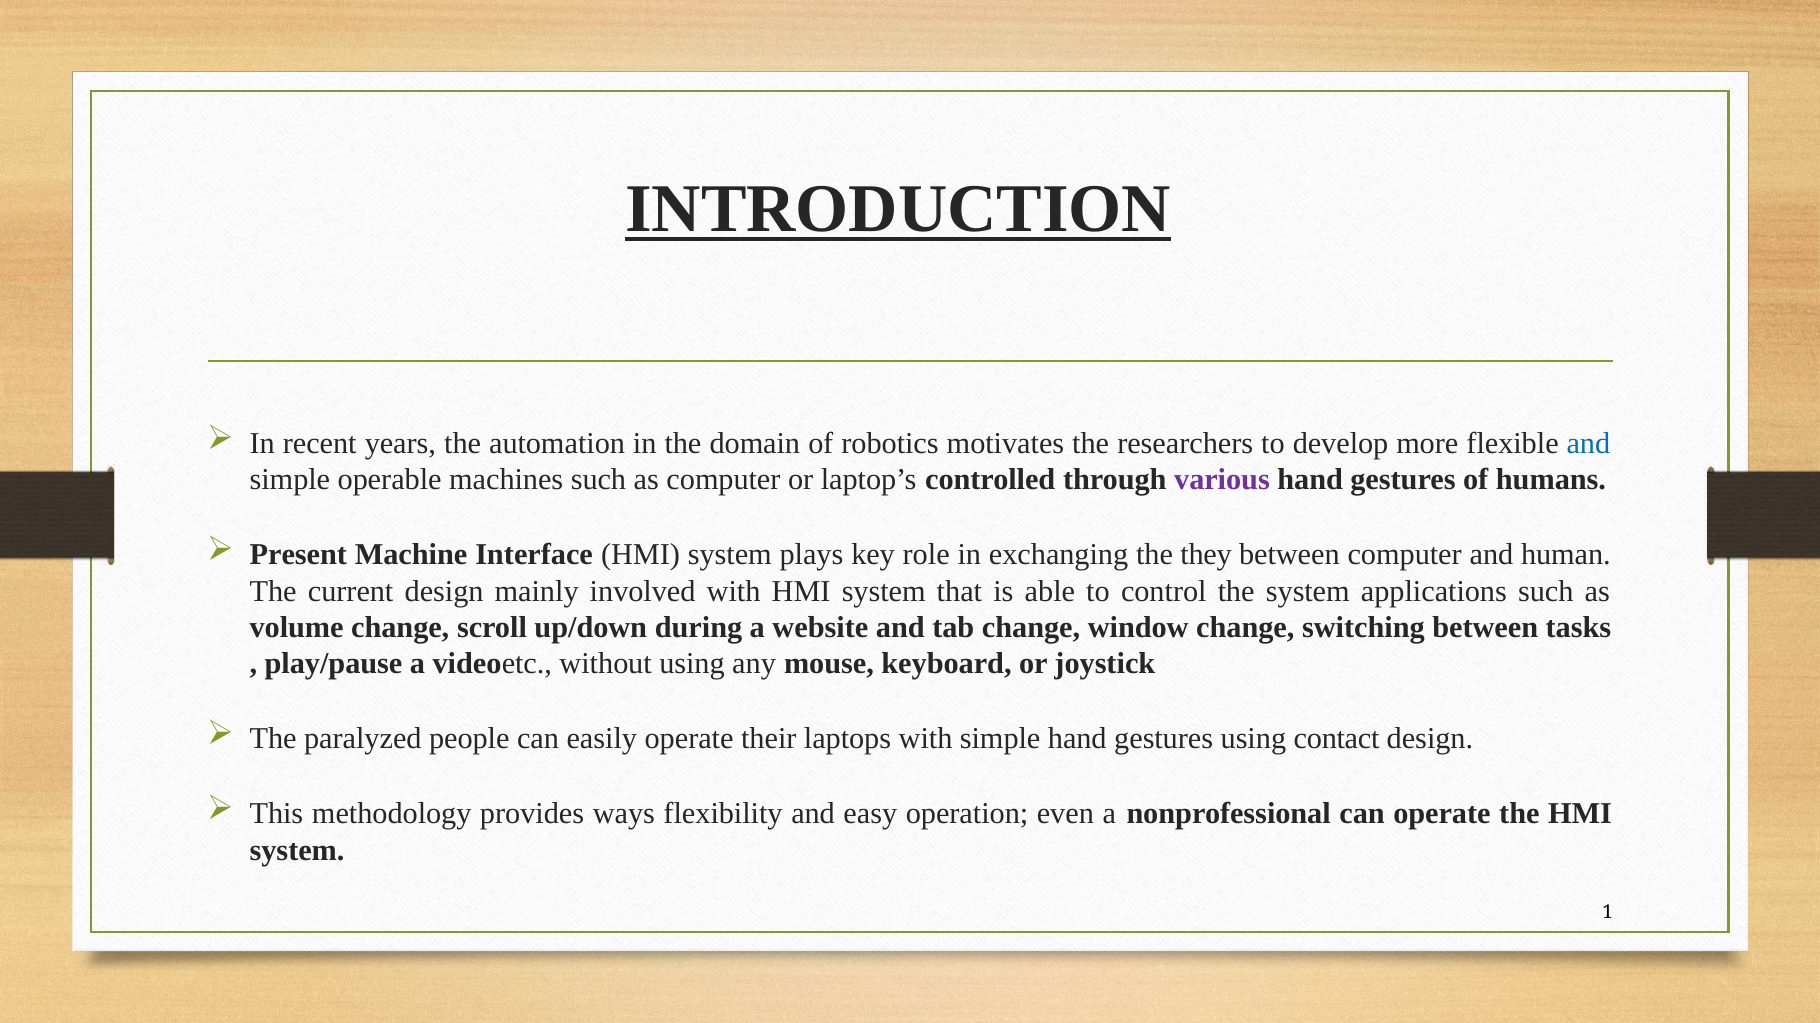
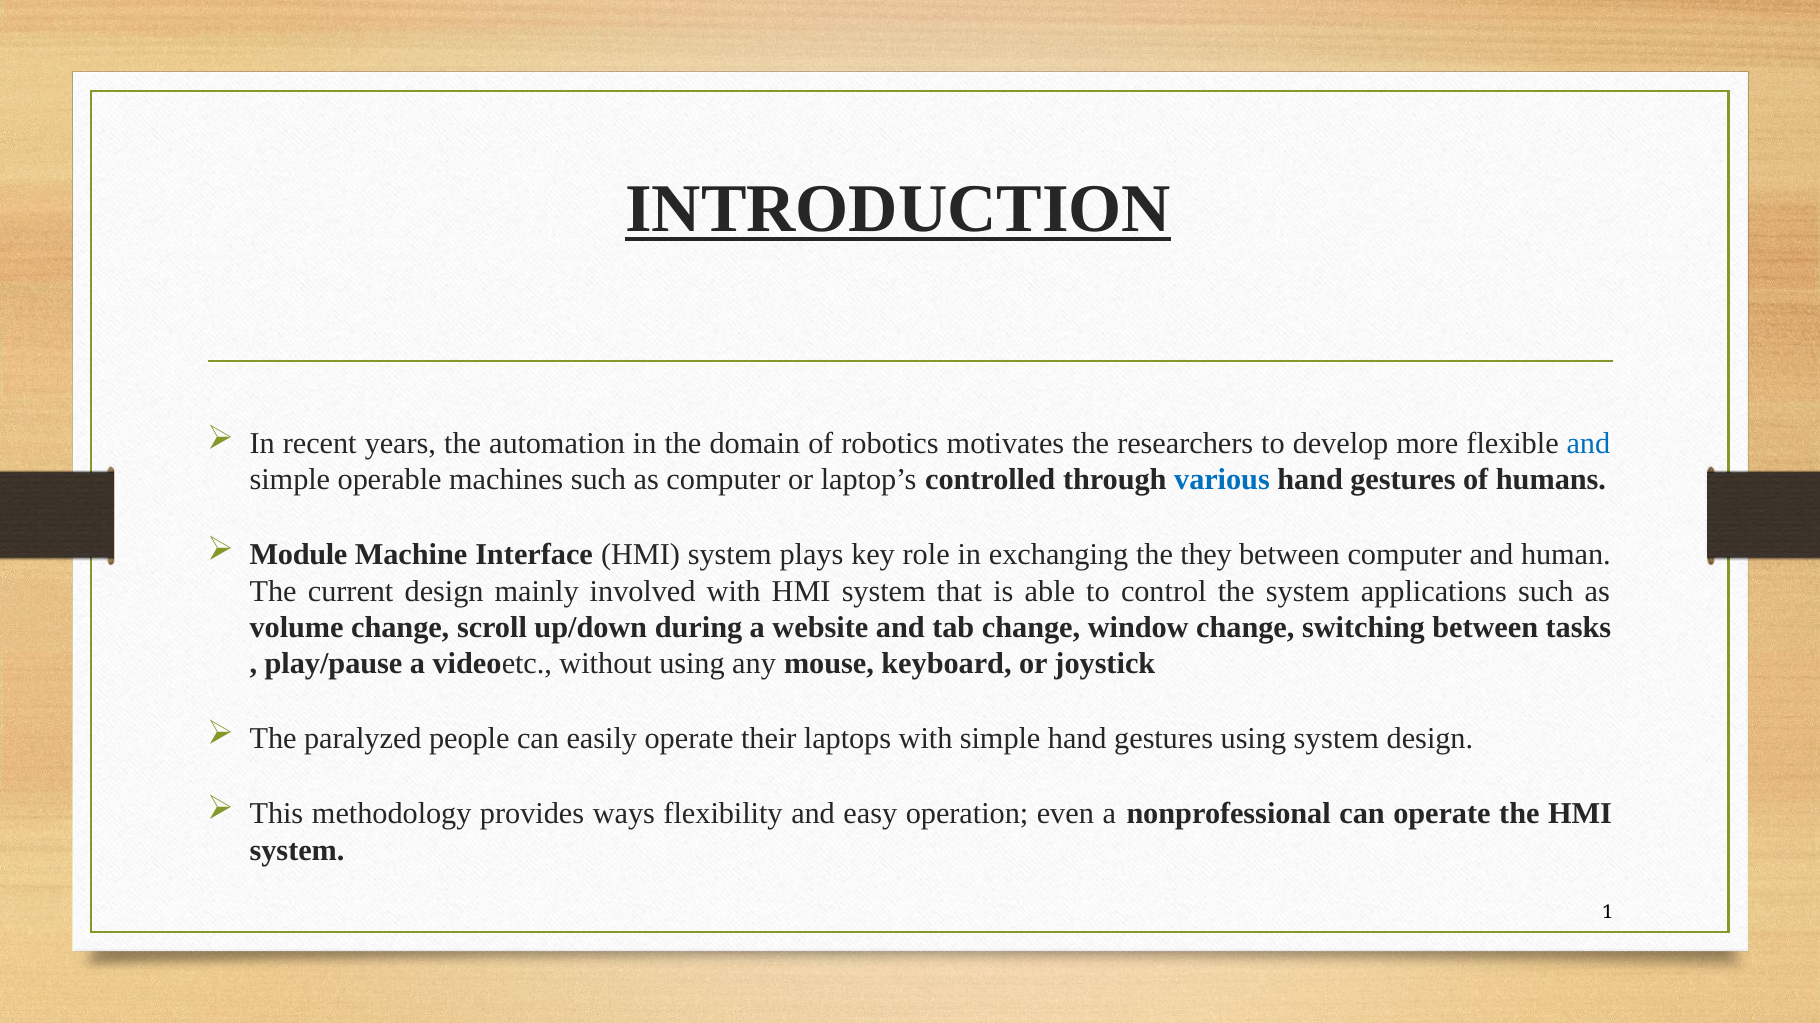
various colour: purple -> blue
Present: Present -> Module
using contact: contact -> system
